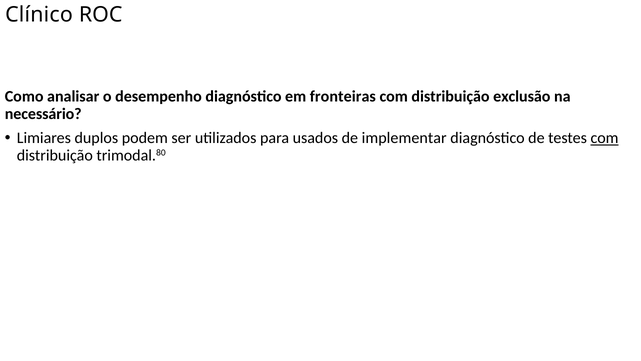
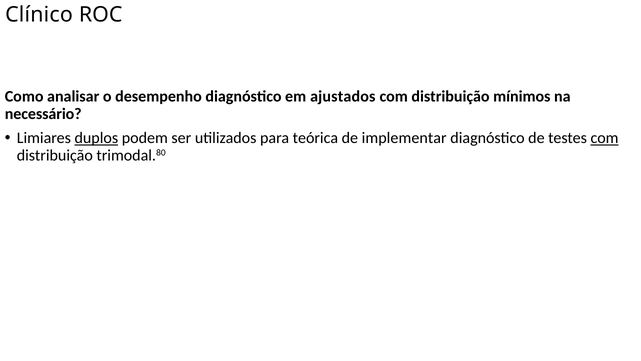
fronteiras: fronteiras -> ajustados
exclusão: exclusão -> mínimos
duplos underline: none -> present
usados: usados -> teórica
